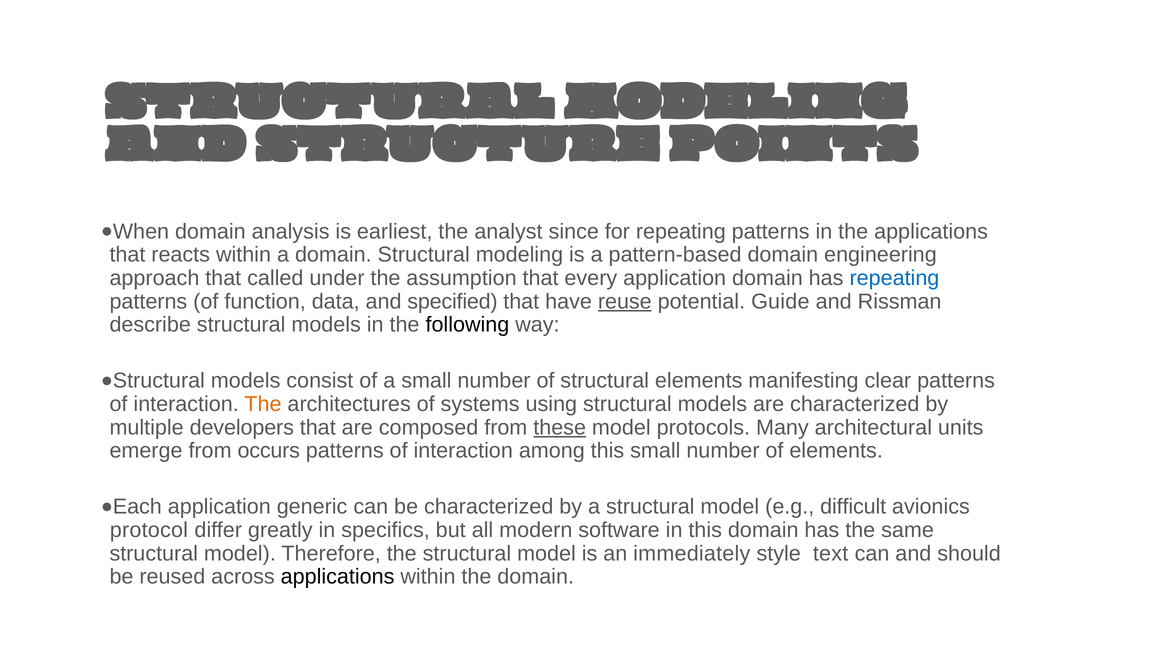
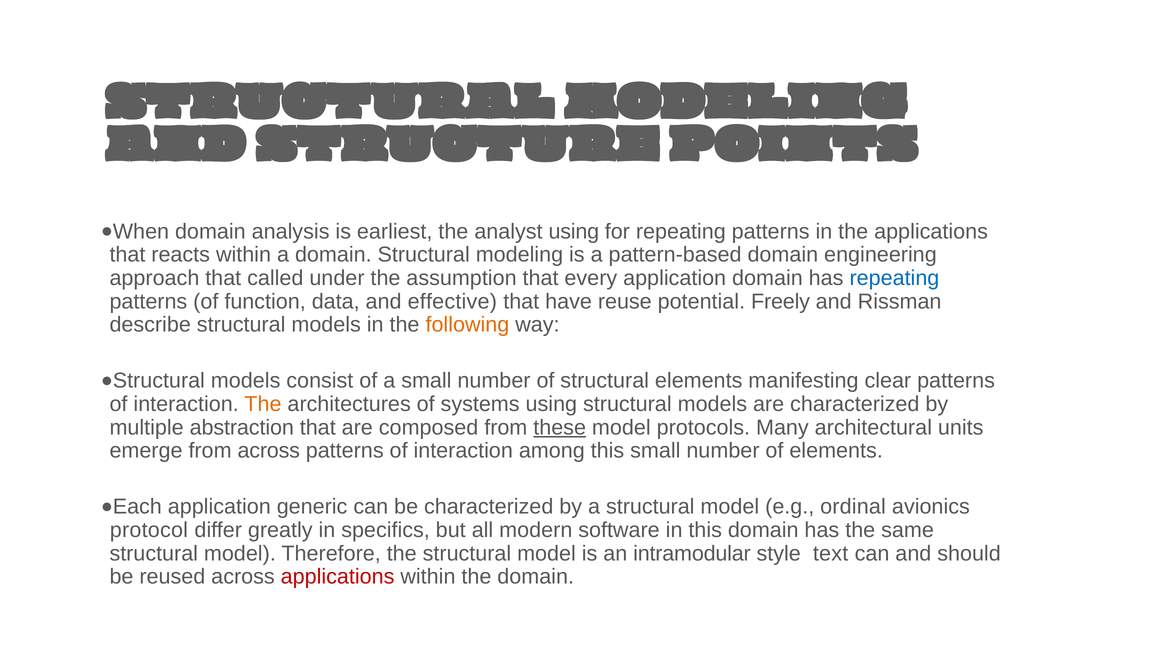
analyst since: since -> using
specified: specified -> effective
reuse underline: present -> none
Guide: Guide -> Freely
following colour: black -> orange
developers: developers -> abstraction
from occurs: occurs -> across
difficult: difficult -> ordinal
immediately: immediately -> intramodular
applications at (338, 577) colour: black -> red
